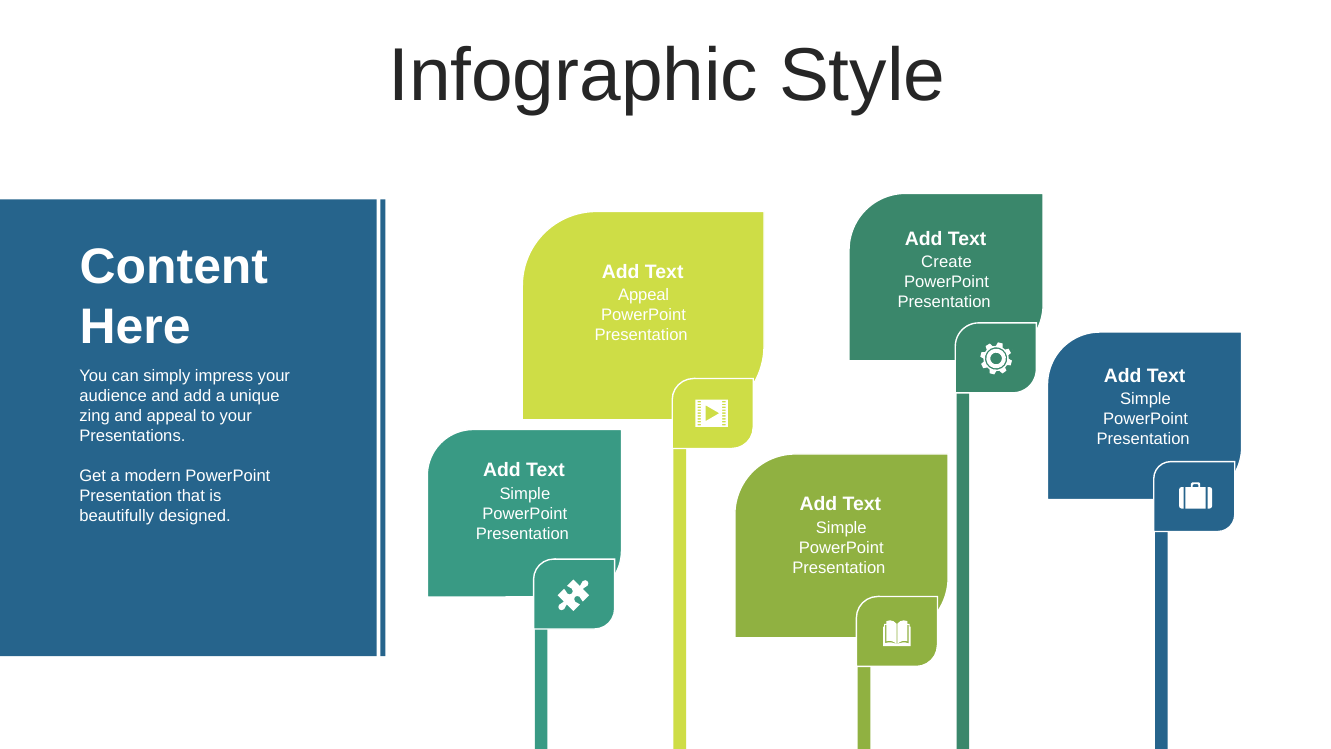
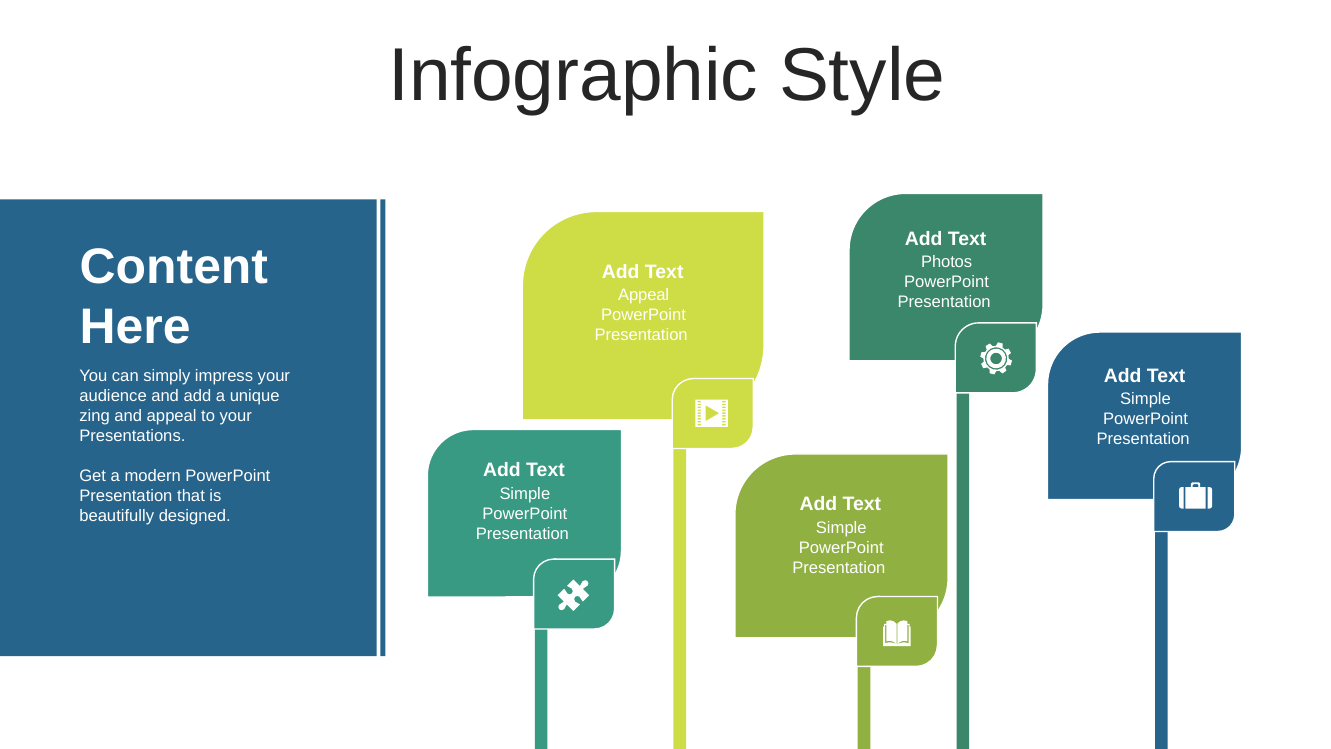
Create: Create -> Photos
